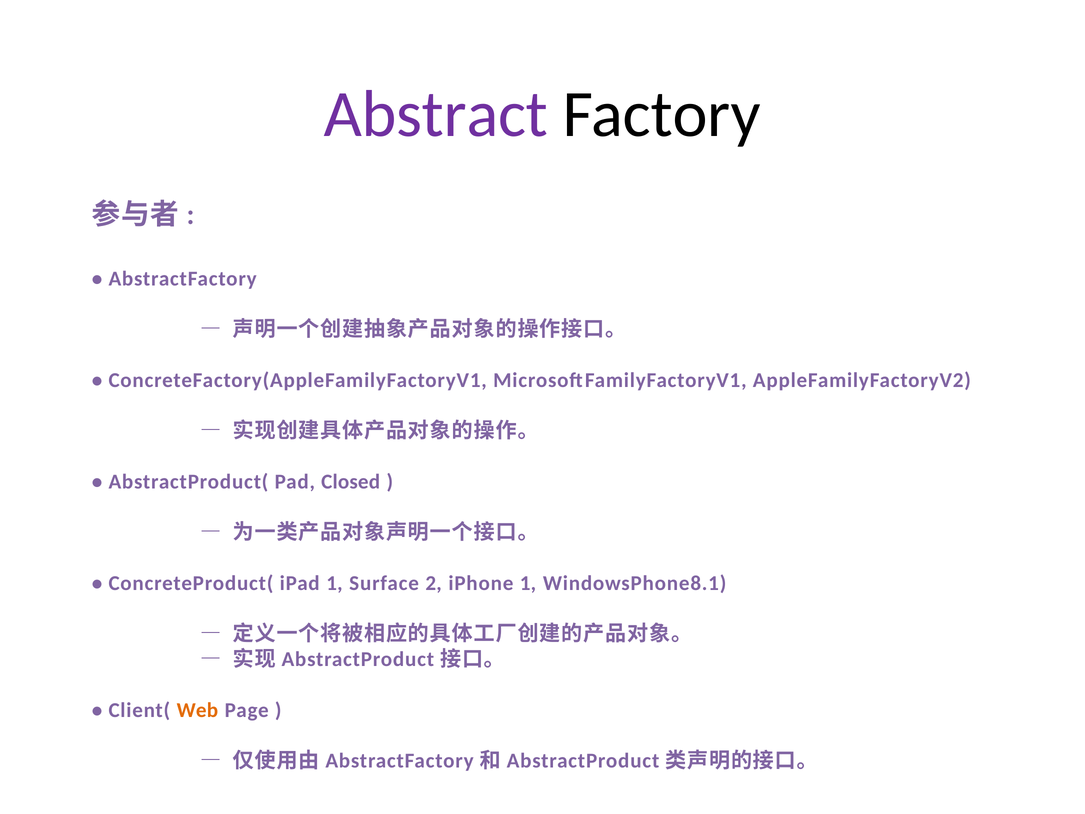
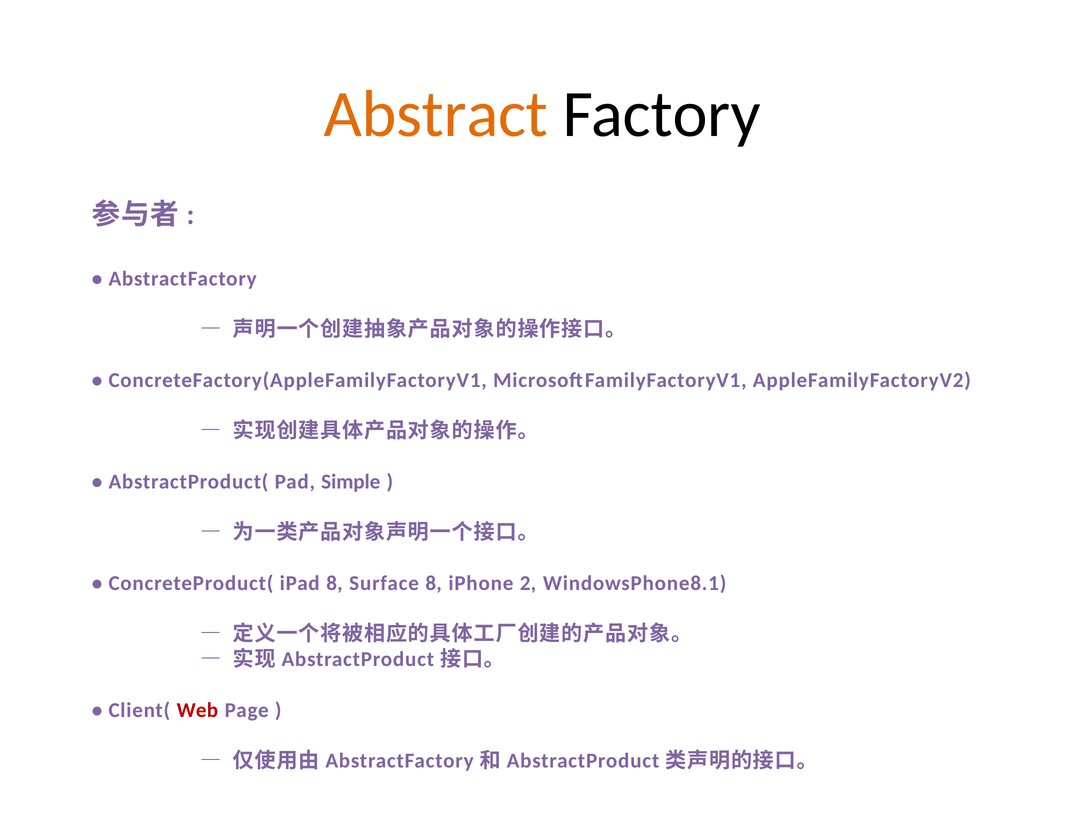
Abstract colour: purple -> orange
Closed: Closed -> Simple
iPad 1: 1 -> 8
Surface 2: 2 -> 8
iPhone 1: 1 -> 2
Web colour: orange -> red
